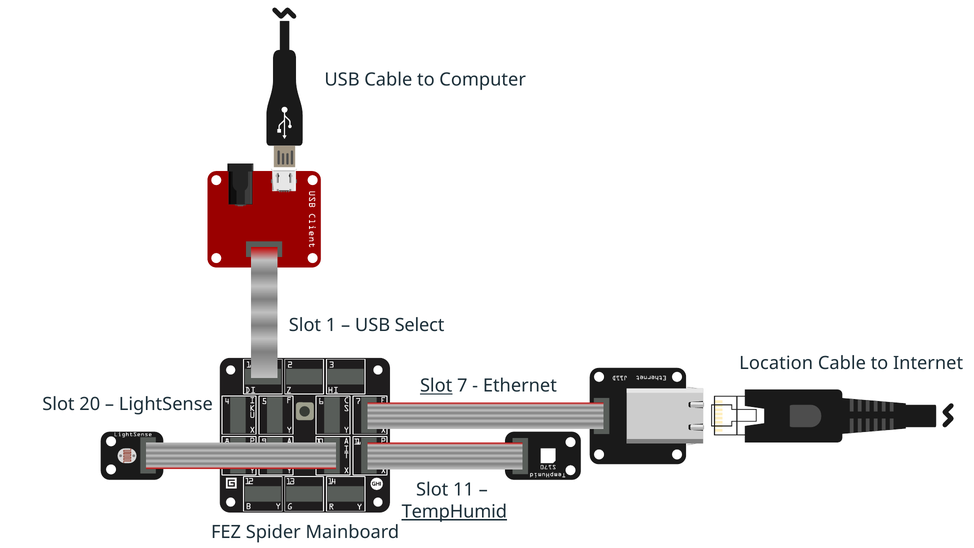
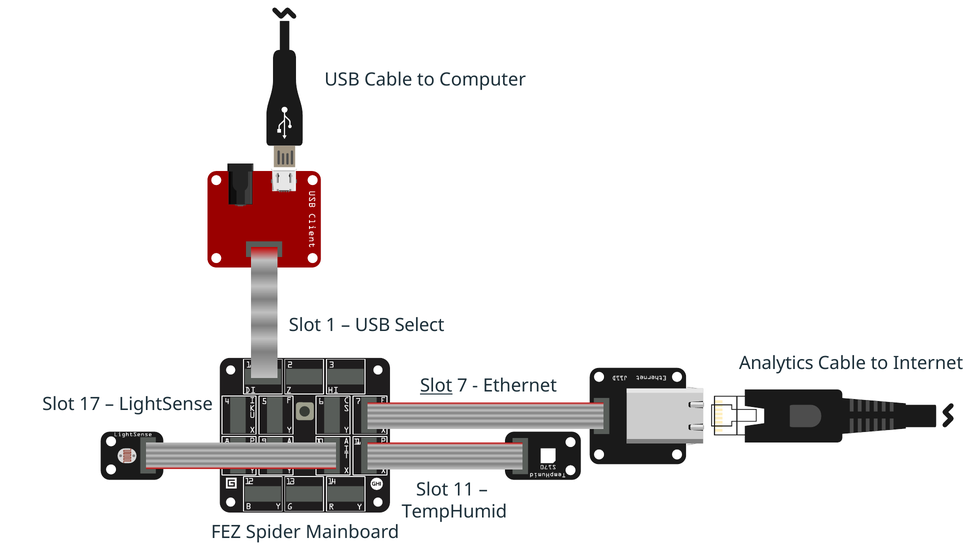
Location: Location -> Analytics
20: 20 -> 17
TempHumid underline: present -> none
